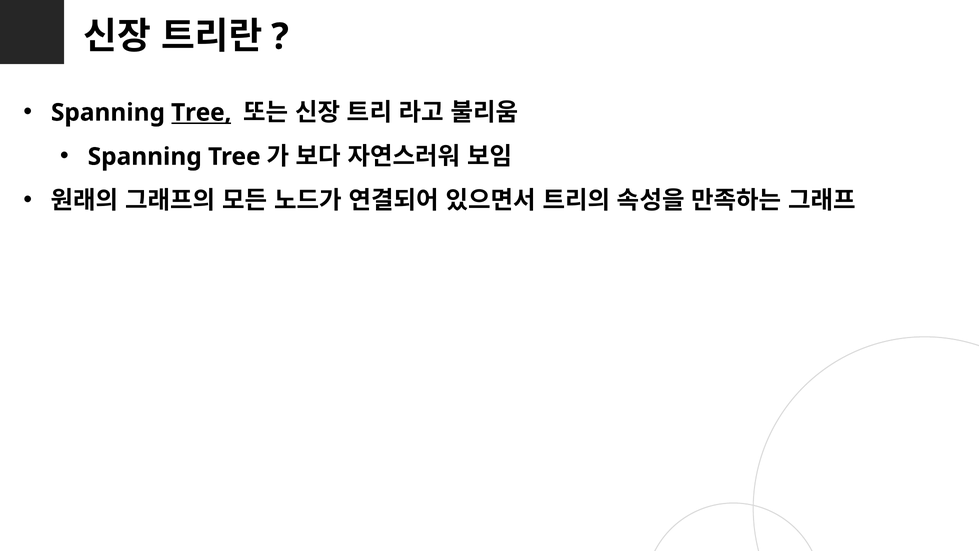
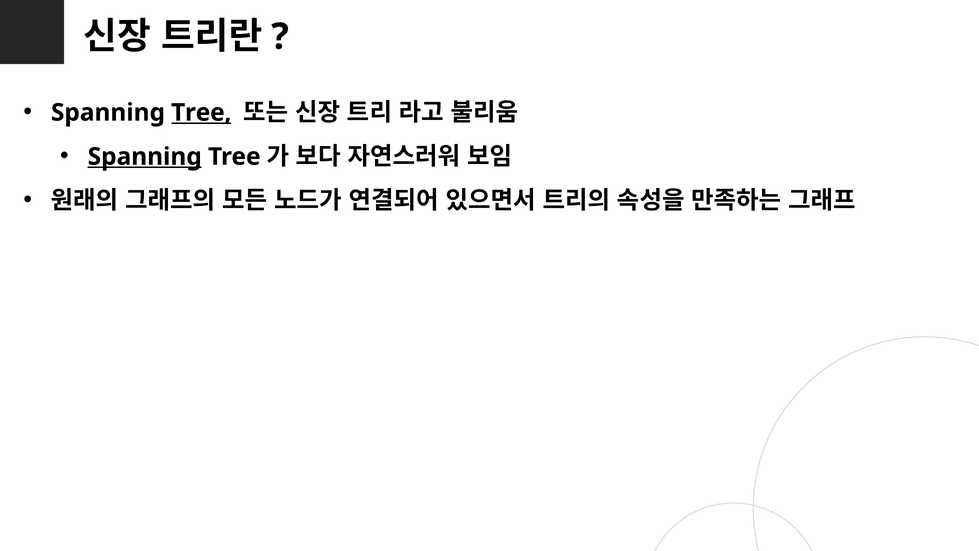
Spanning at (145, 157) underline: none -> present
